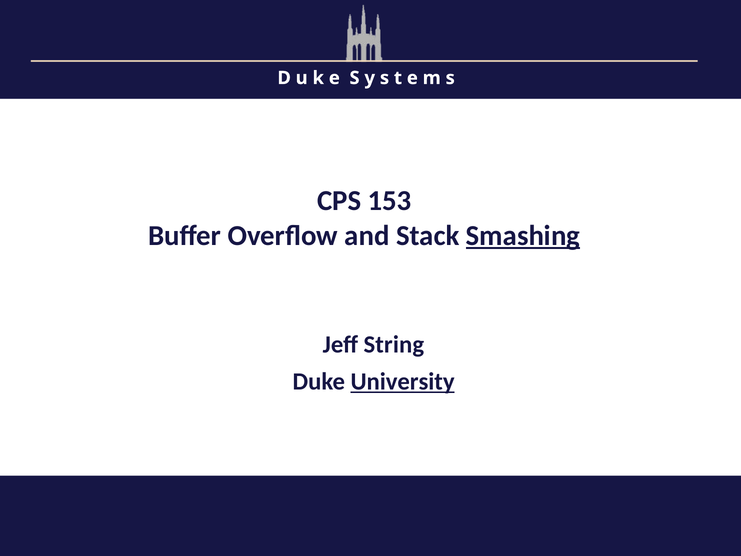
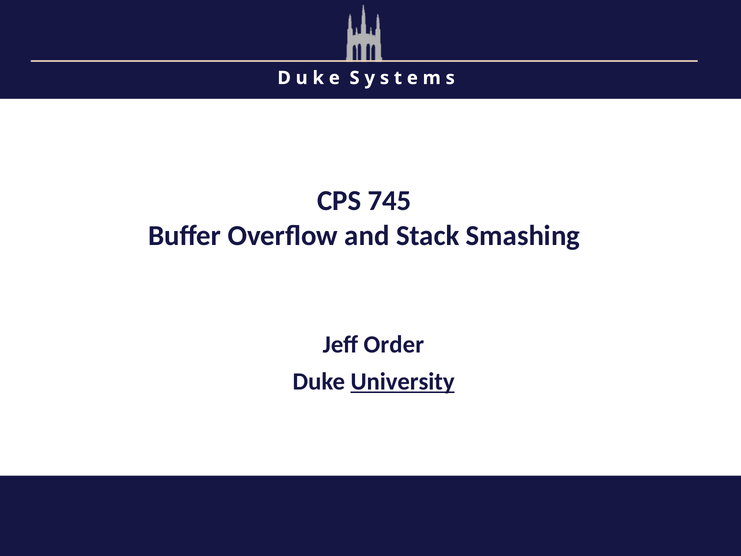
153: 153 -> 745
Smashing underline: present -> none
String: String -> Order
